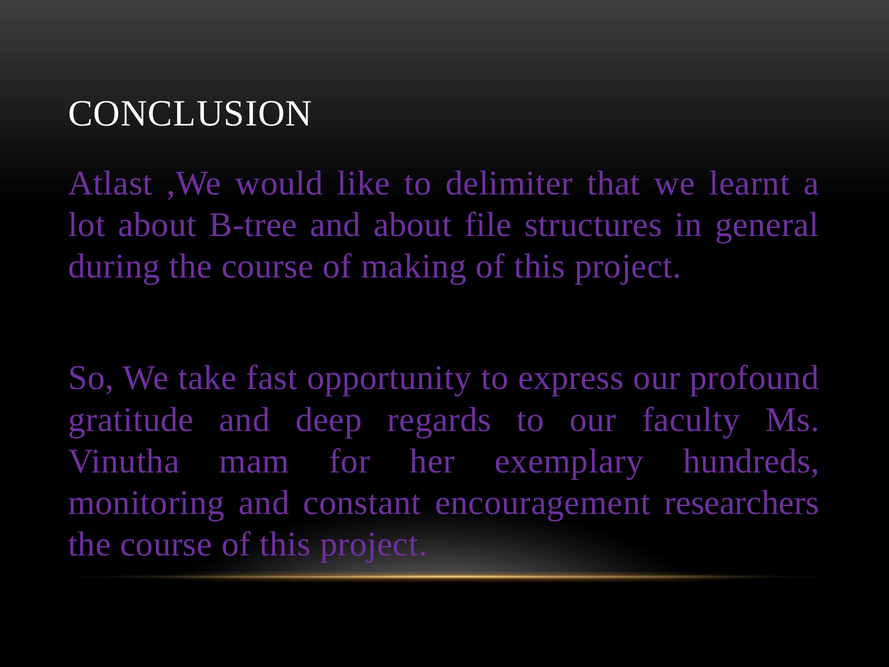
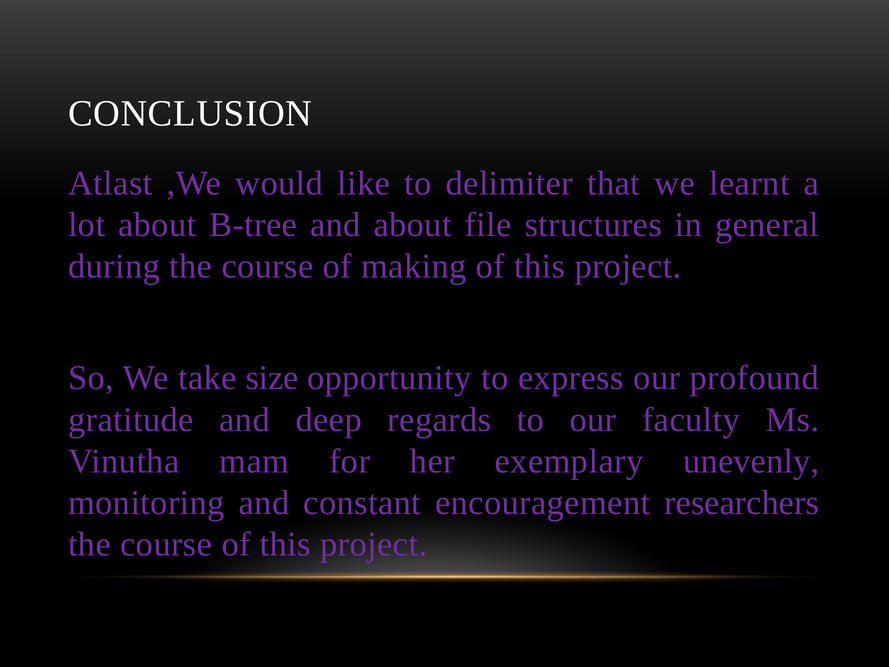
fast: fast -> size
hundreds: hundreds -> unevenly
